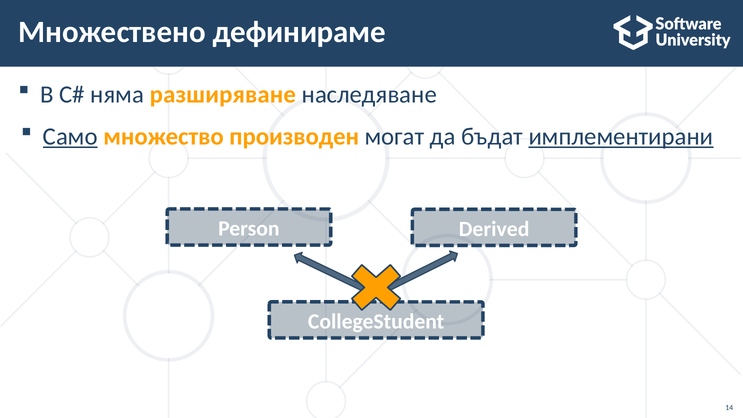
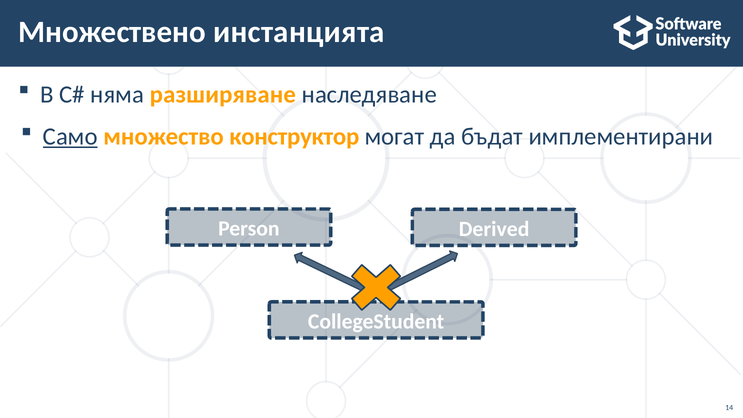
дефинираме: дефинираме -> инстанцията
производен: производен -> конструктор
имплементирани underline: present -> none
